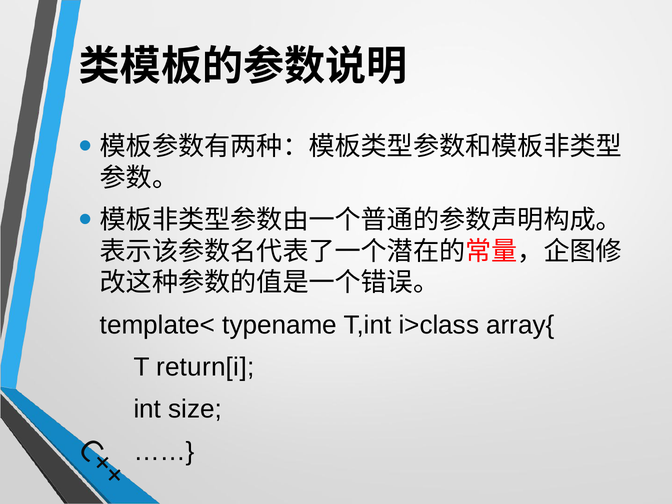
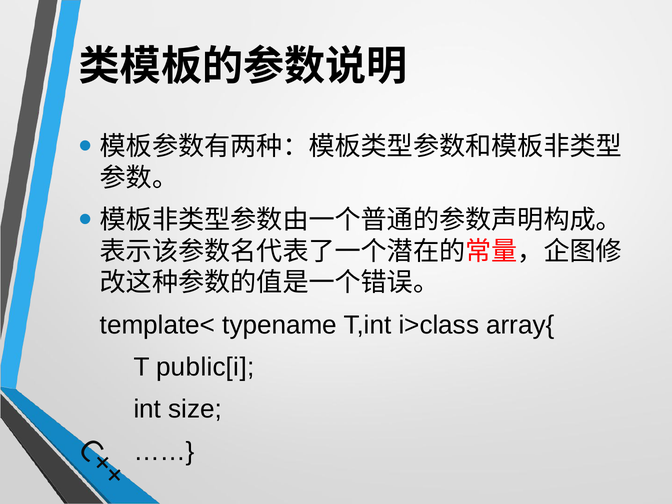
return[i: return[i -> public[i
